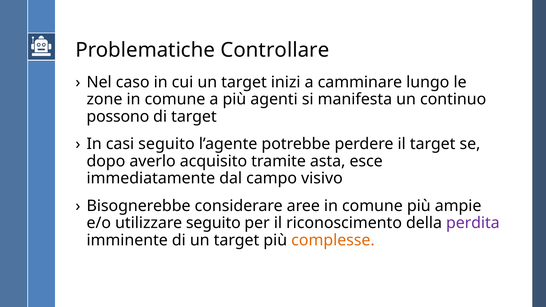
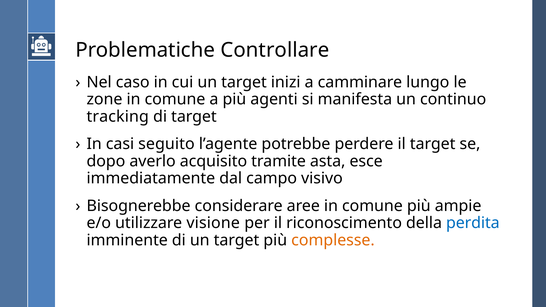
possono: possono -> tracking
utilizzare seguito: seguito -> visione
perdita colour: purple -> blue
